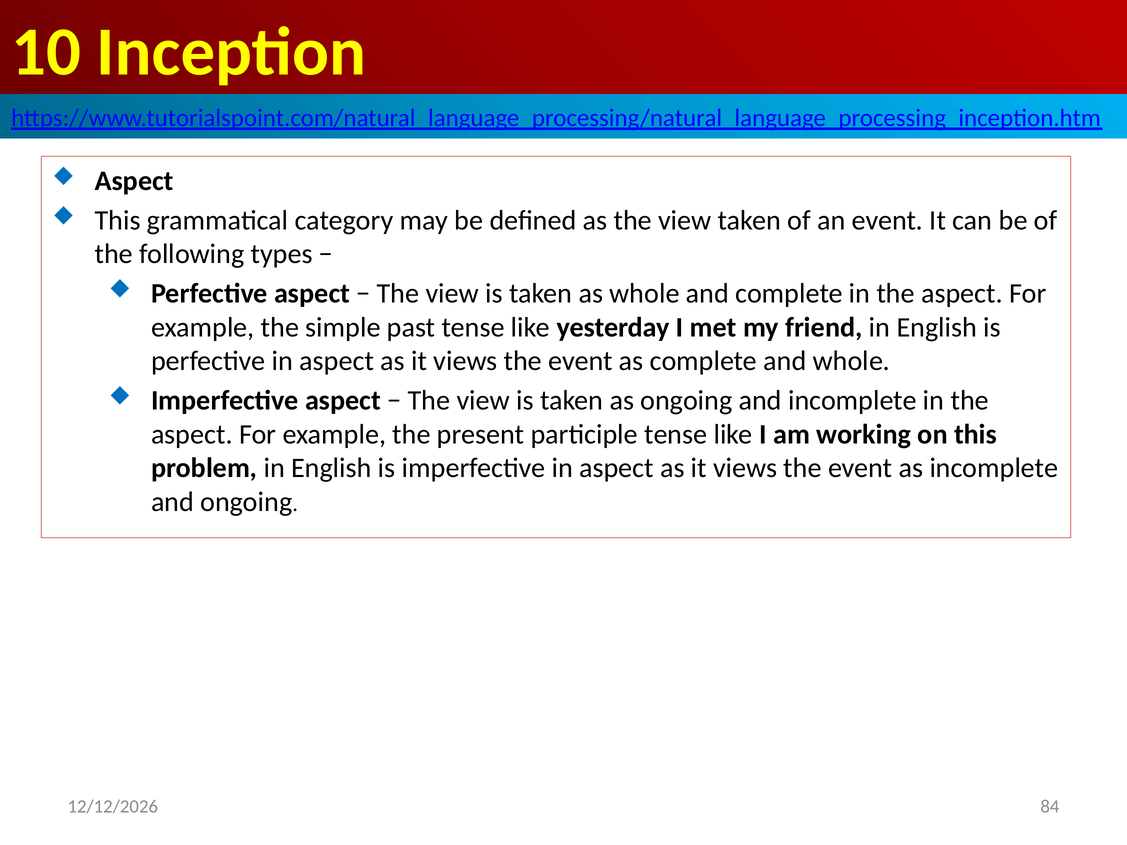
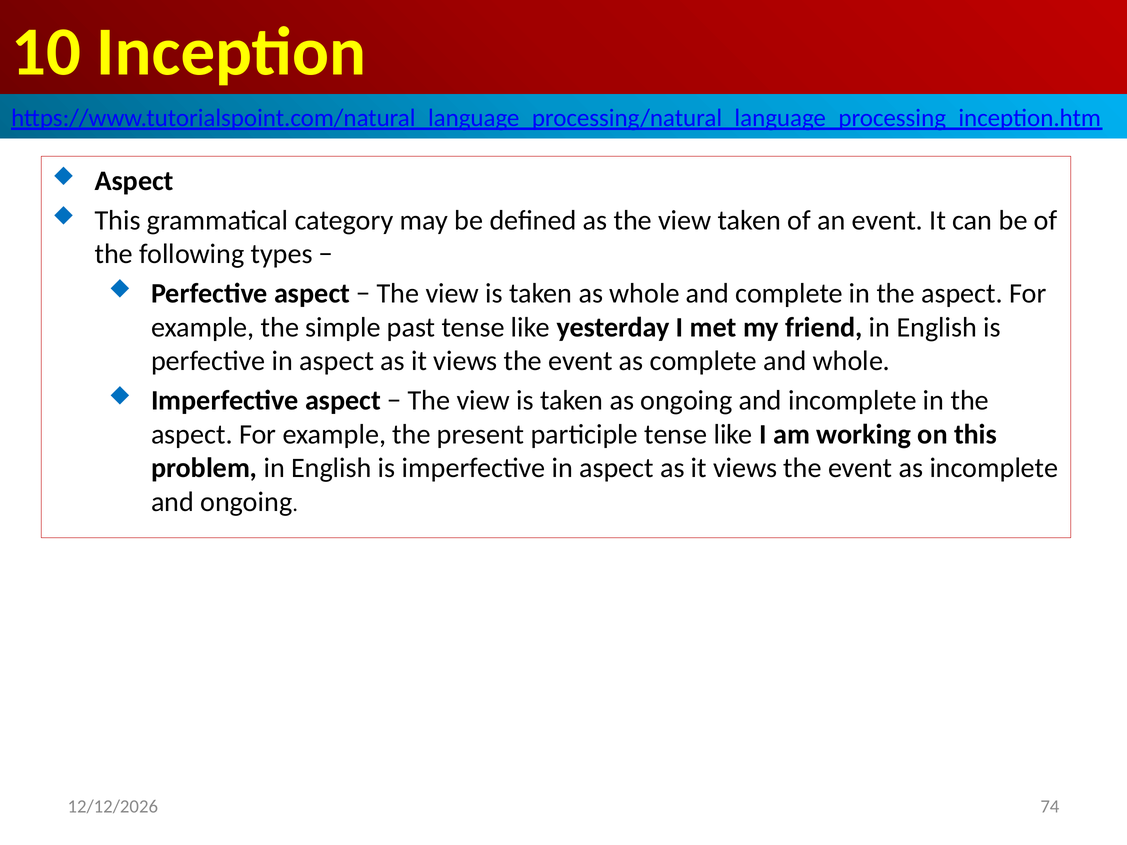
84: 84 -> 74
